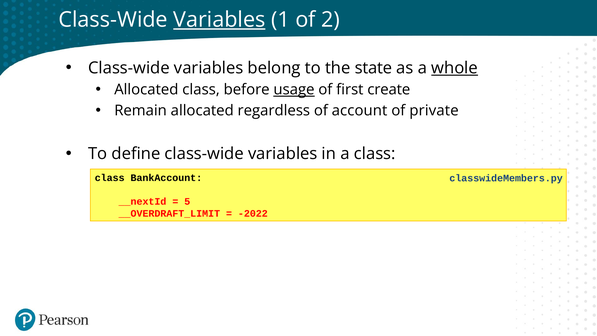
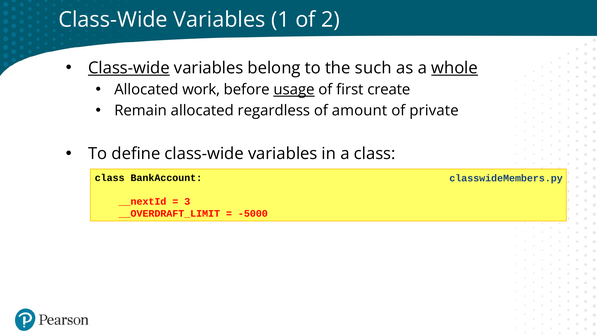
Variables at (219, 20) underline: present -> none
Class-wide at (129, 68) underline: none -> present
state: state -> such
Allocated class: class -> work
account: account -> amount
5: 5 -> 3
-2022: -2022 -> -5000
